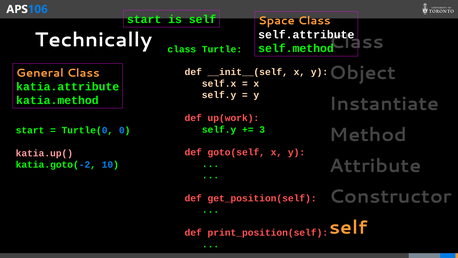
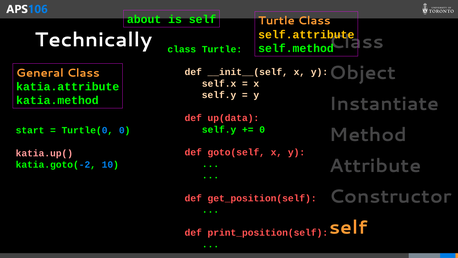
start at (144, 19): start -> about
Space at (276, 21): Space -> Turtle
self.attribute colour: white -> yellow
up(work: up(work -> up(data
3 at (262, 129): 3 -> 0
